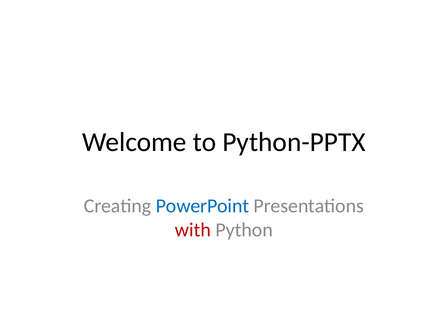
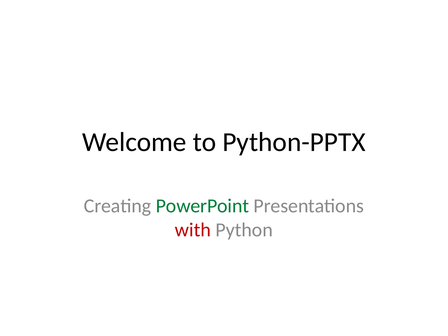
PowerPoint colour: blue -> green
